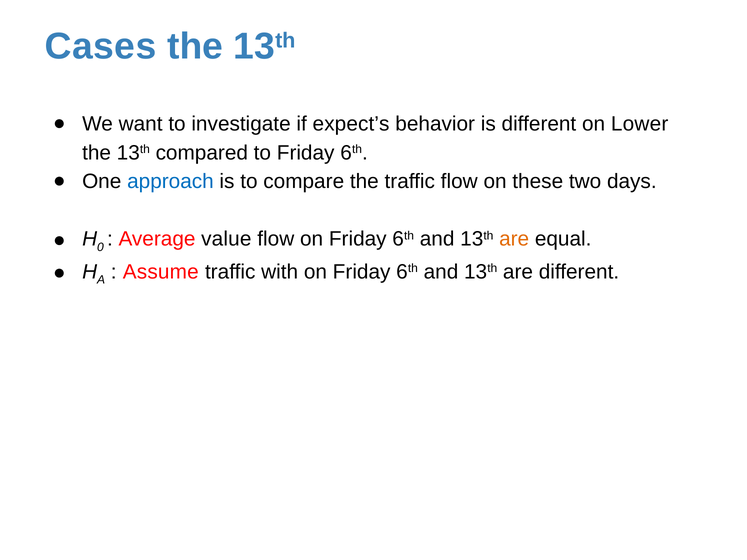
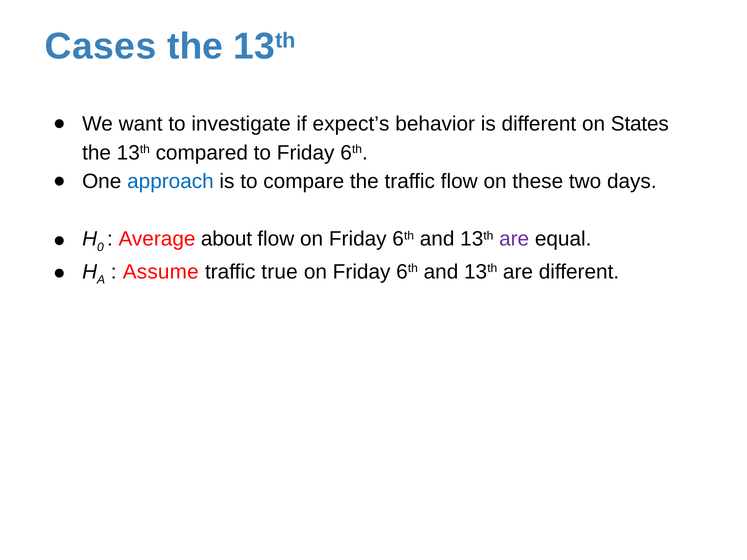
Lower: Lower -> States
value: value -> about
are at (514, 239) colour: orange -> purple
with: with -> true
